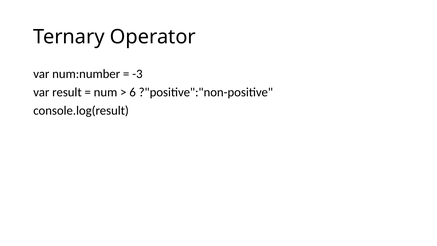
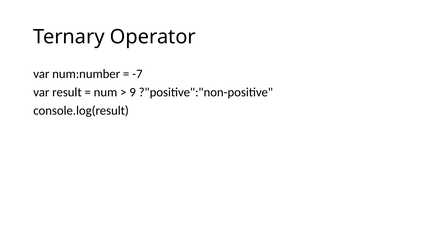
-3: -3 -> -7
6: 6 -> 9
